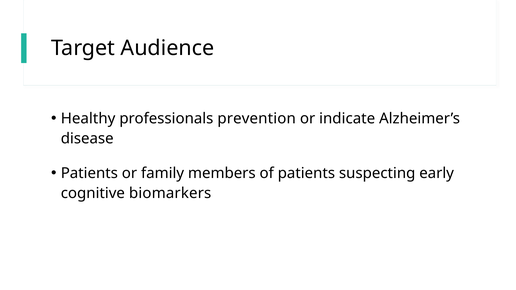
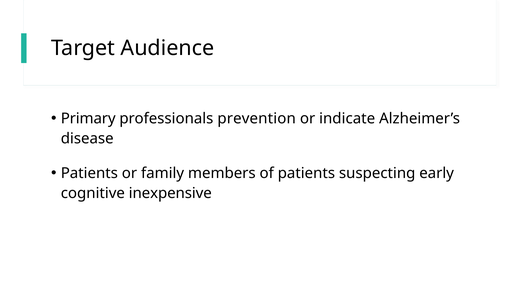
Healthy: Healthy -> Primary
biomarkers: biomarkers -> inexpensive
